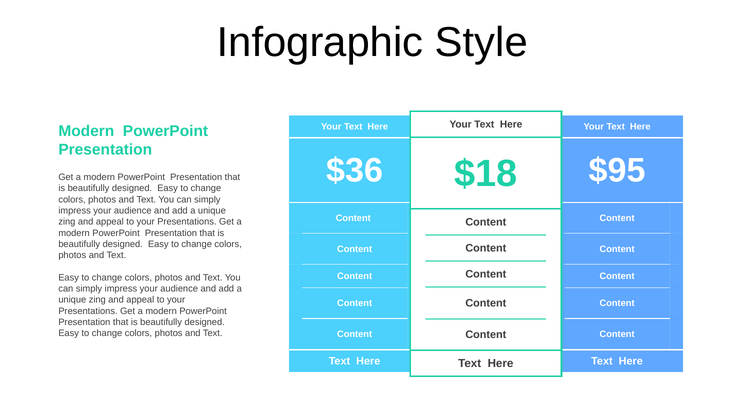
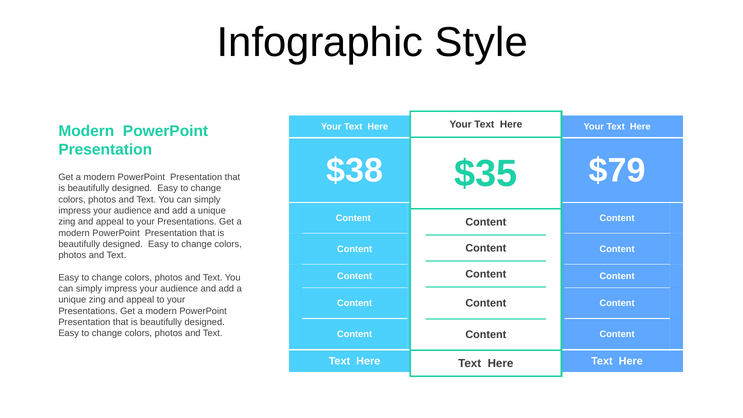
$36: $36 -> $38
$95: $95 -> $79
$18: $18 -> $35
